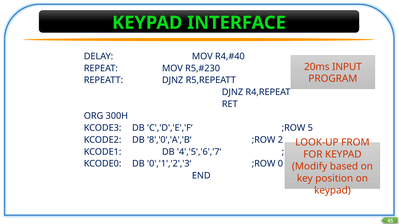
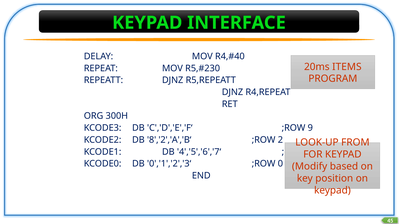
INPUT: INPUT -> ITEMS
5: 5 -> 9
8','0','A','B‘: 8','0','A','B‘ -> 8','2','A','B‘
